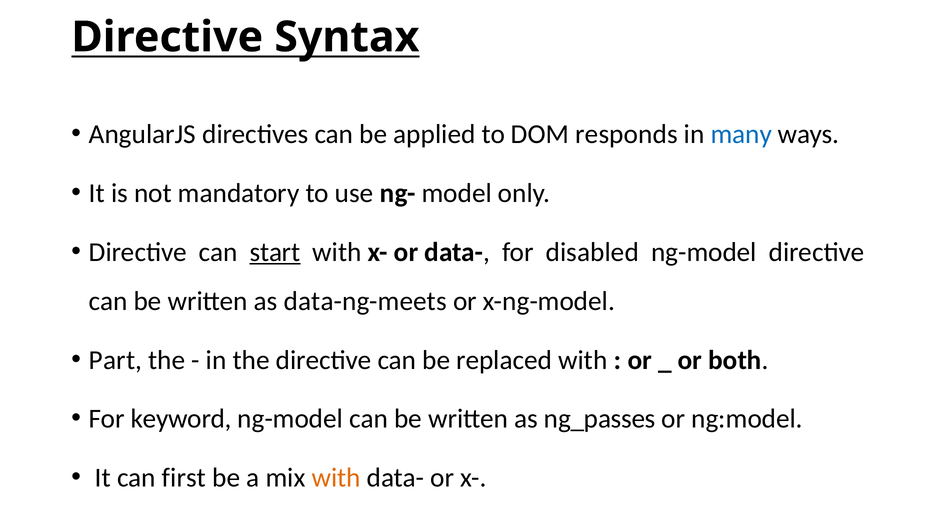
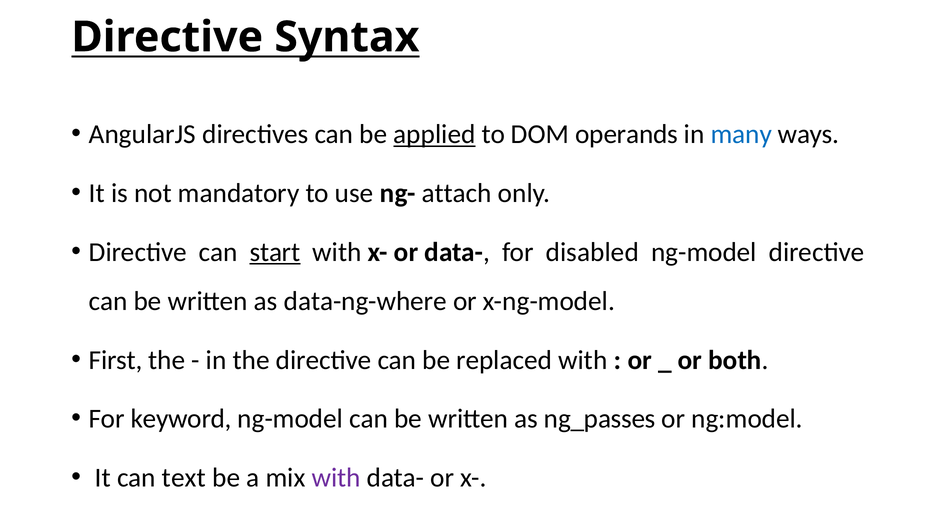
applied underline: none -> present
responds: responds -> operands
model: model -> attach
data-ng-meets: data-ng-meets -> data-ng-where
Part: Part -> First
first: first -> text
with at (336, 477) colour: orange -> purple
